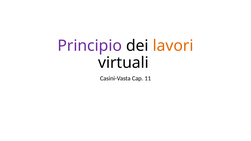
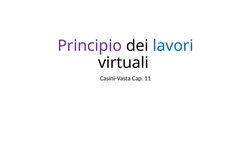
lavori colour: orange -> blue
